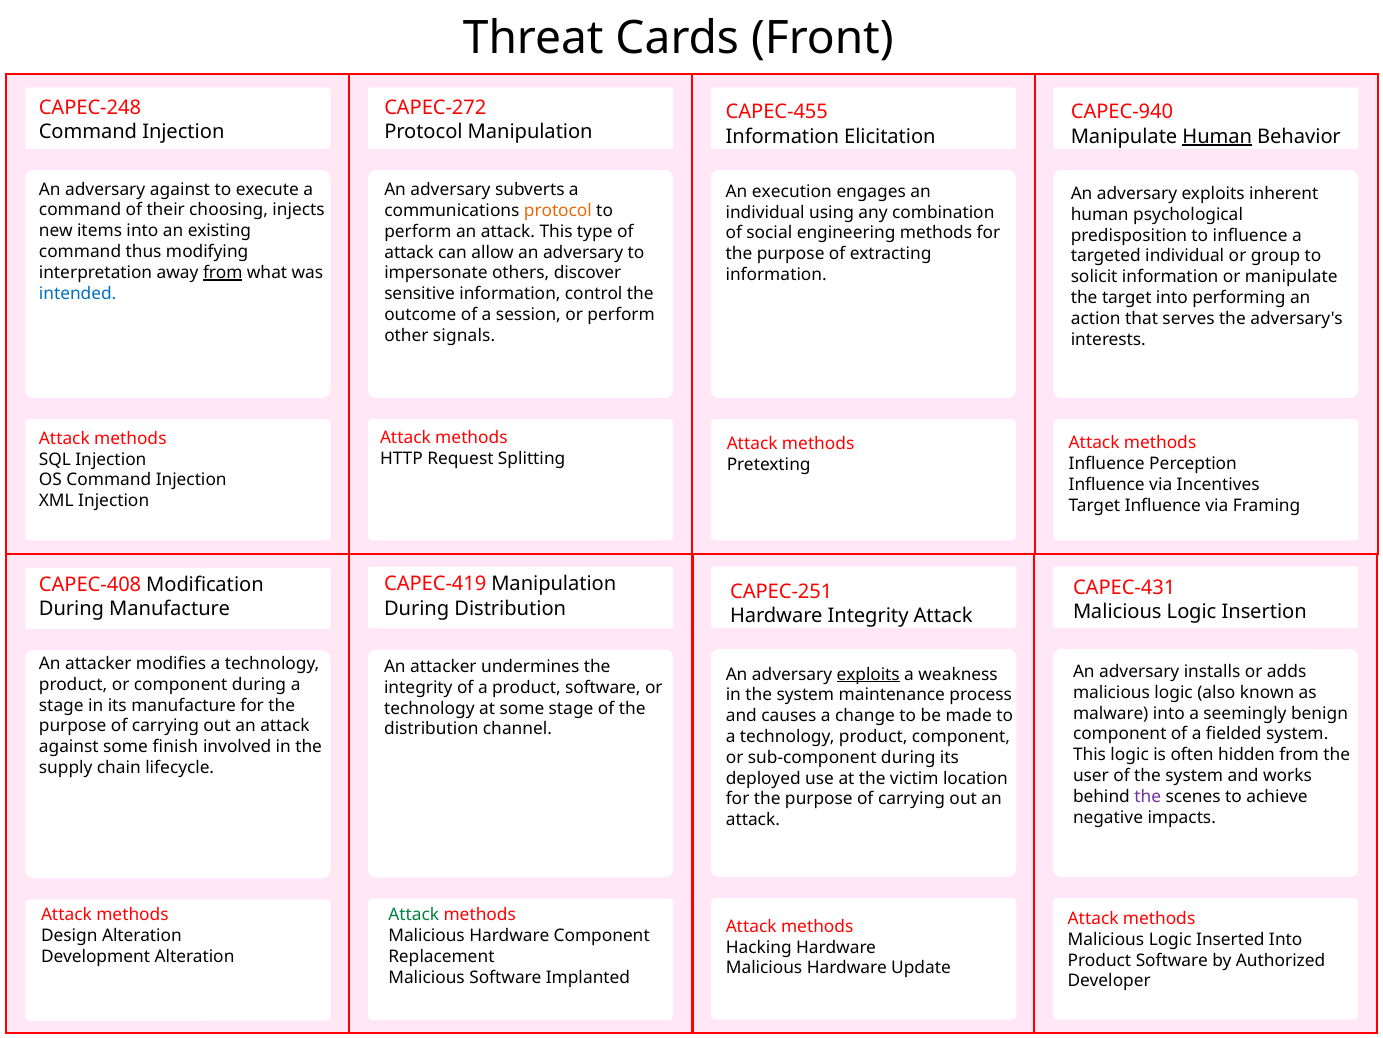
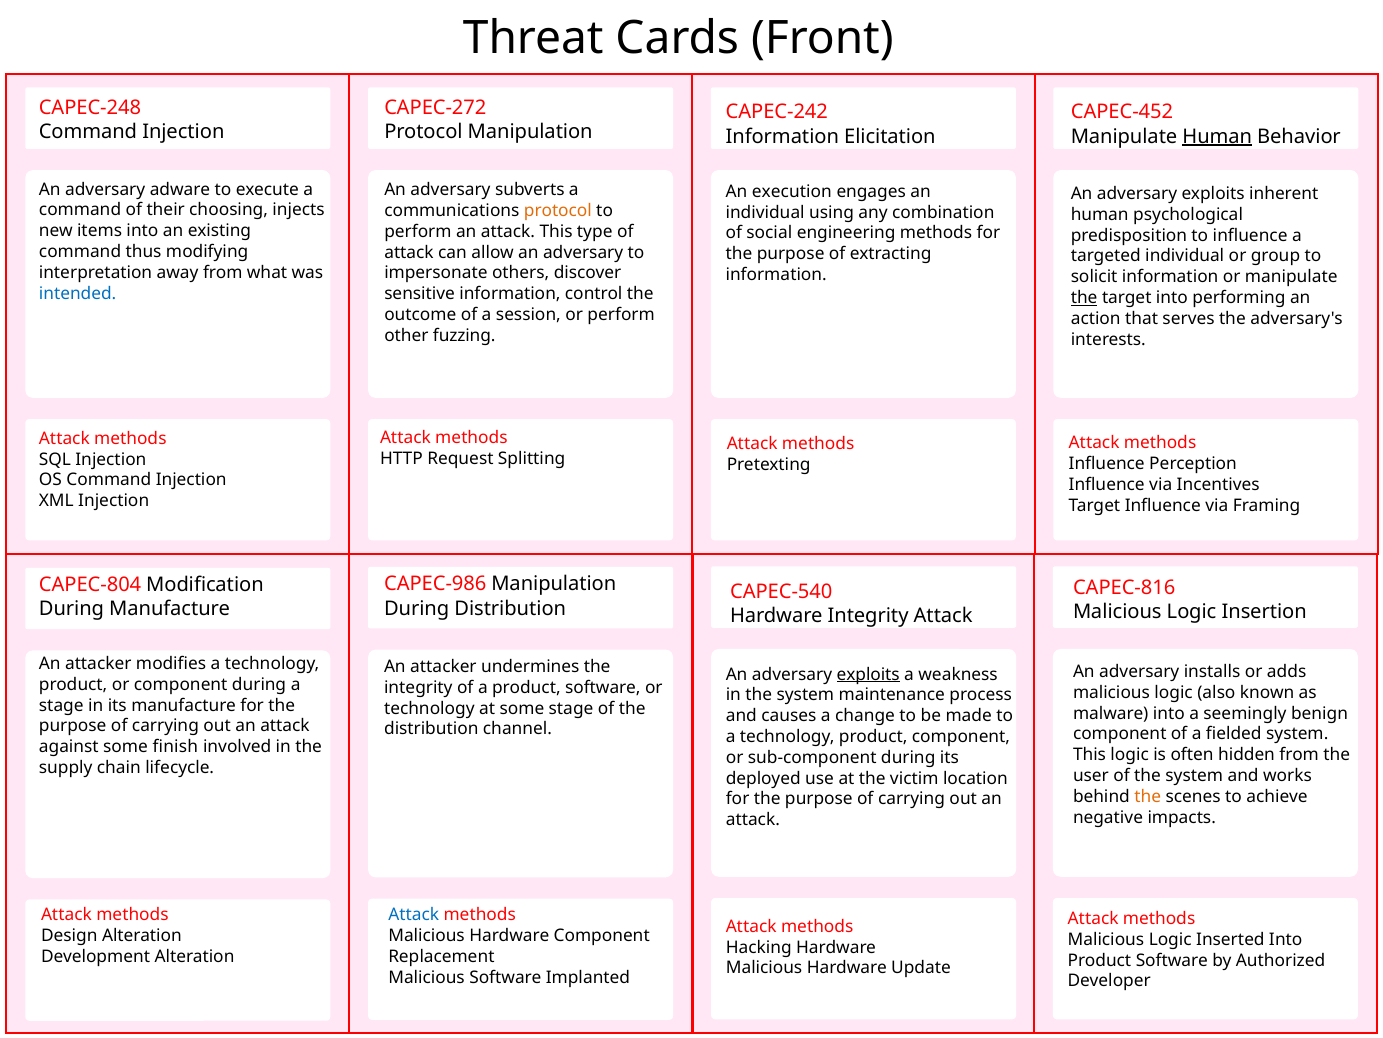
CAPEC-455: CAPEC-455 -> CAPEC-242
CAPEC-940: CAPEC-940 -> CAPEC-452
adversary against: against -> adware
from at (223, 272) underline: present -> none
the at (1084, 298) underline: none -> present
signals: signals -> fuzzing
CAPEC-419: CAPEC-419 -> CAPEC-986
CAPEC-408: CAPEC-408 -> CAPEC-804
CAPEC-431: CAPEC-431 -> CAPEC-816
CAPEC-251: CAPEC-251 -> CAPEC-540
the at (1148, 796) colour: purple -> orange
Attack at (414, 914) colour: green -> blue
